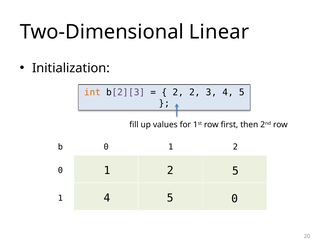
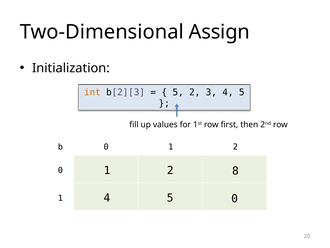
Linear: Linear -> Assign
2 at (178, 92): 2 -> 5
2 5: 5 -> 8
